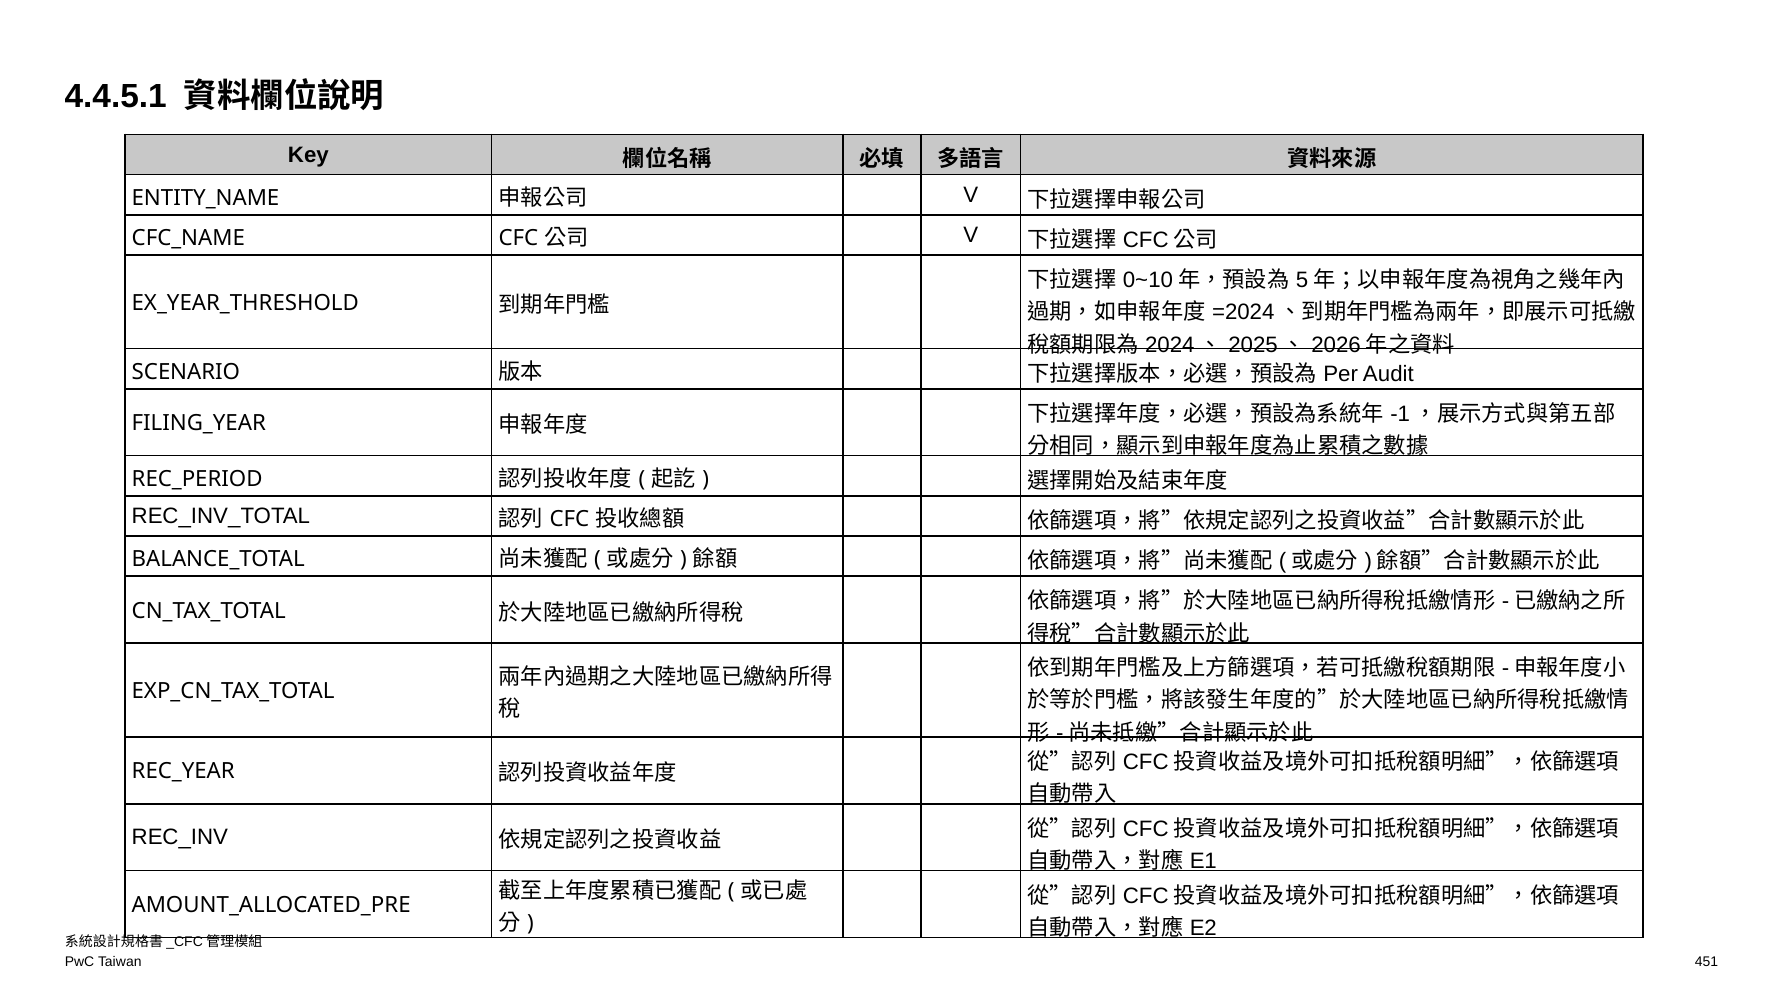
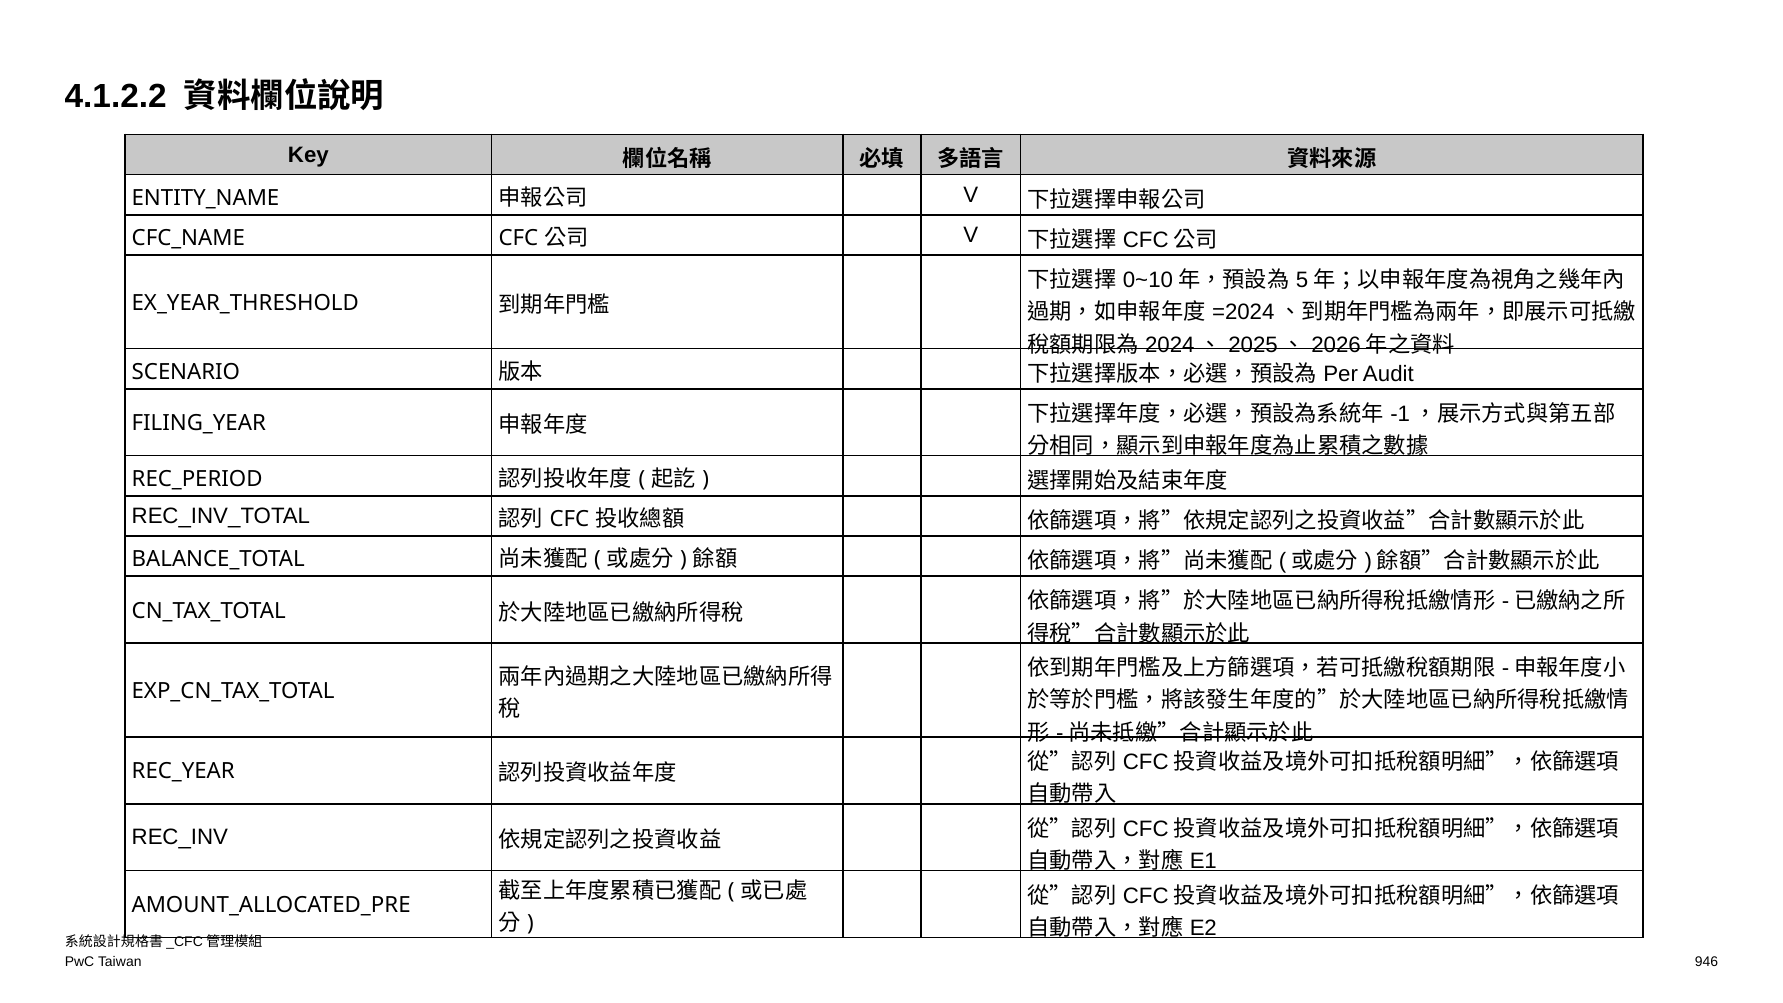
4.4.5.1: 4.4.5.1 -> 4.1.2.2
451: 451 -> 946
